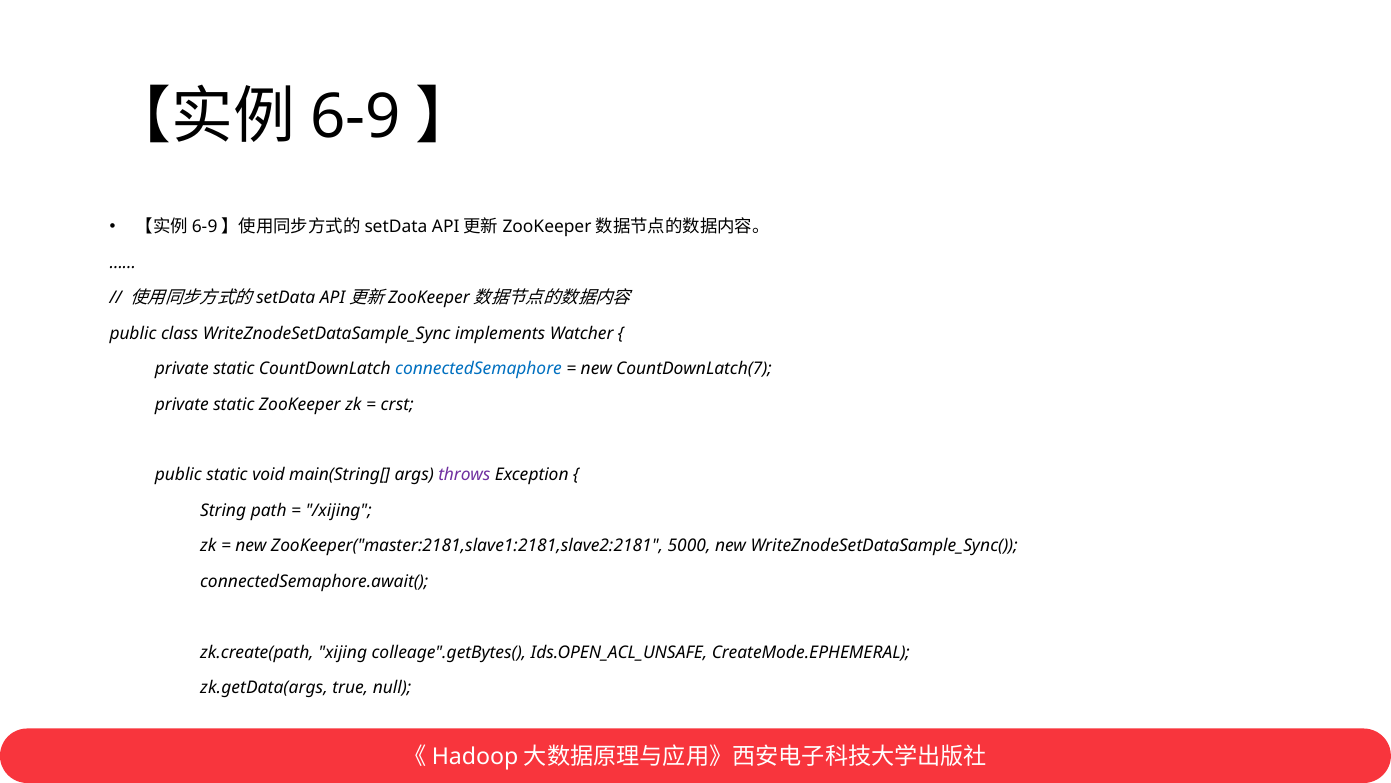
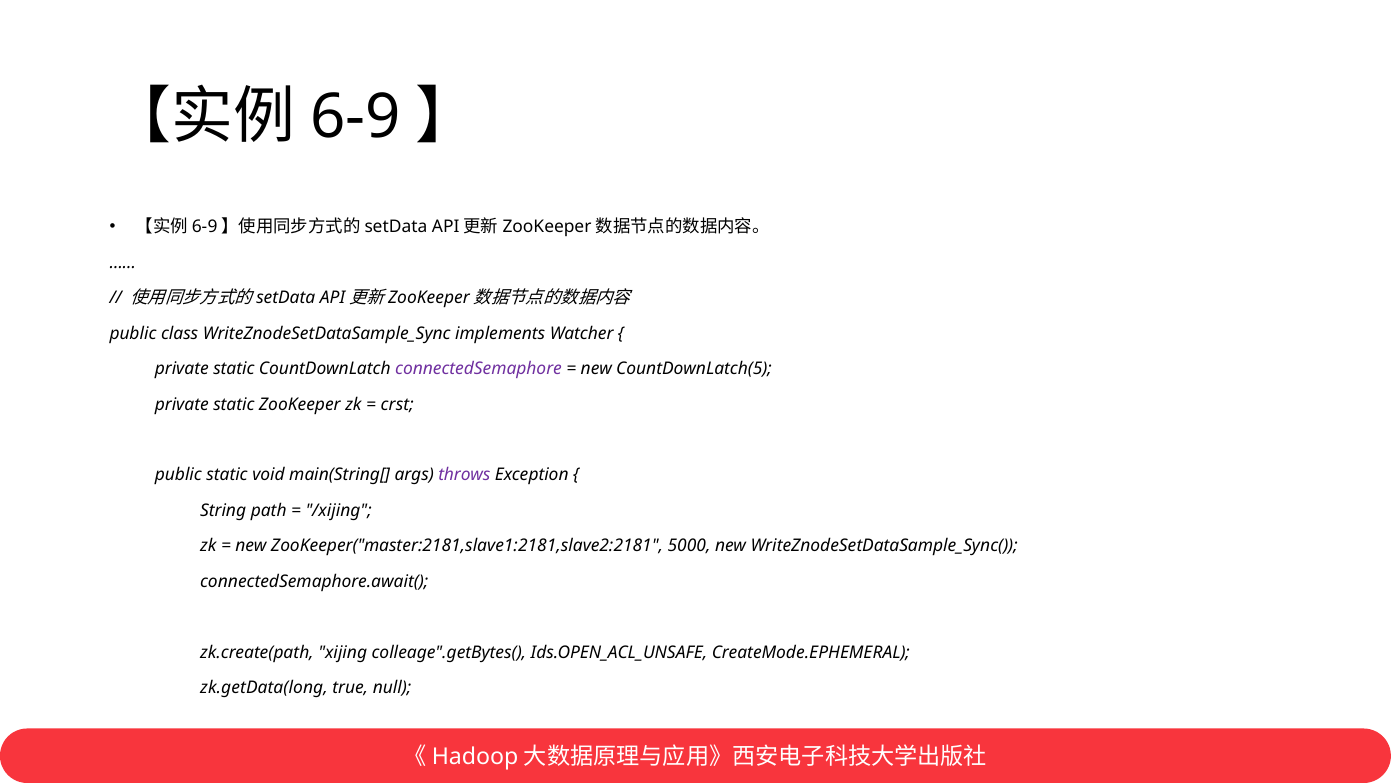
connectedSemaphore colour: blue -> purple
CountDownLatch(7: CountDownLatch(7 -> CountDownLatch(5
zk.getData(args: zk.getData(args -> zk.getData(long
